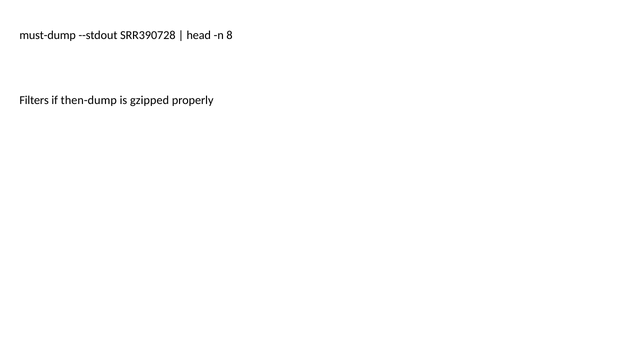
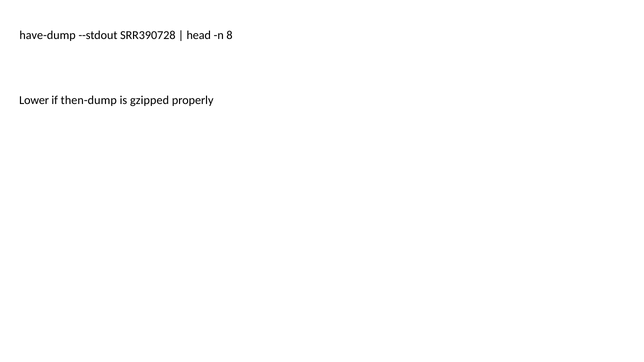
must-dump: must-dump -> have-dump
Filters: Filters -> Lower
